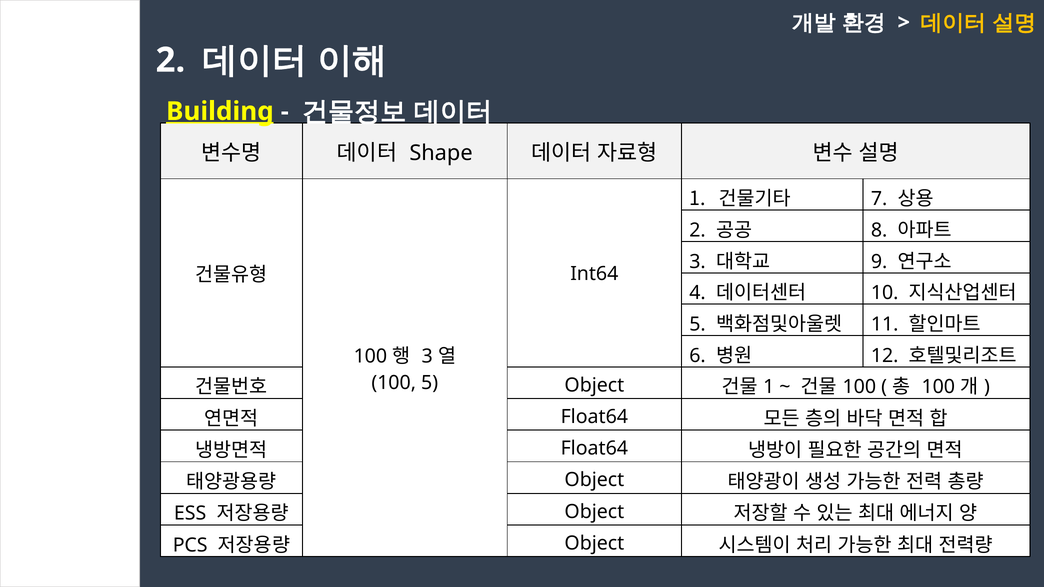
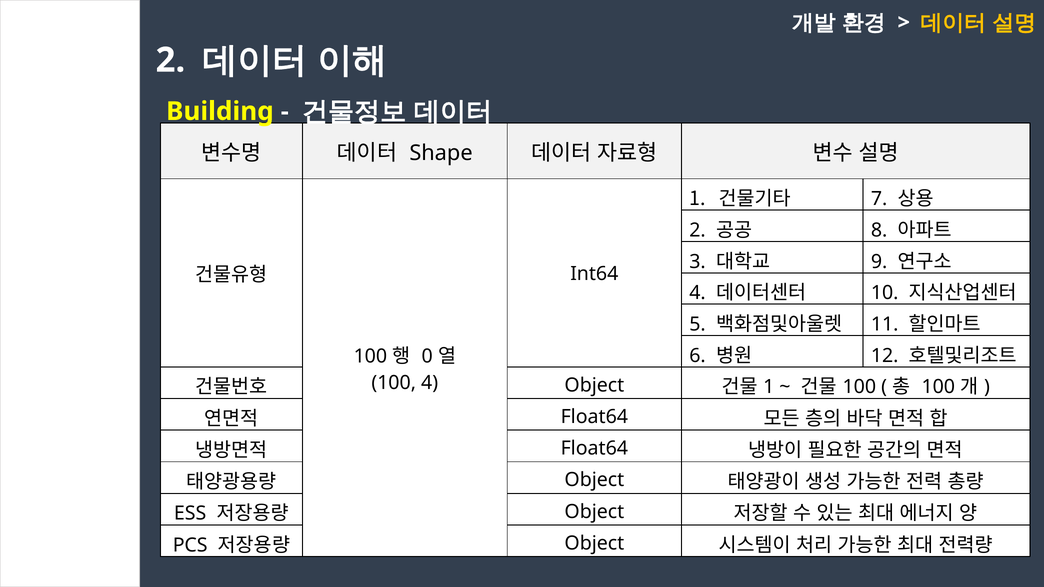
Building underline: present -> none
3 at (427, 357): 3 -> 0
100 5: 5 -> 4
